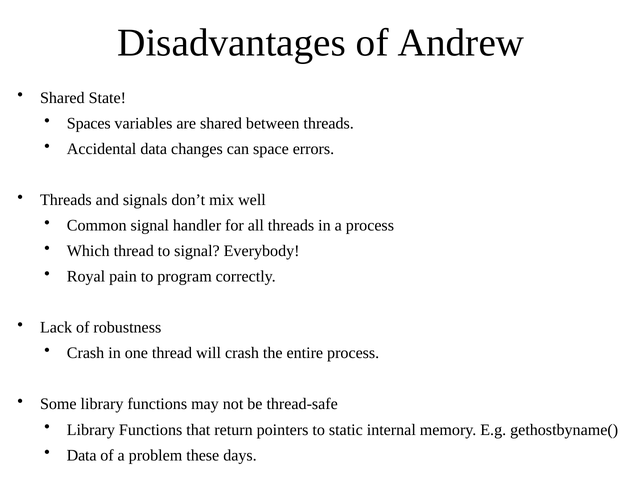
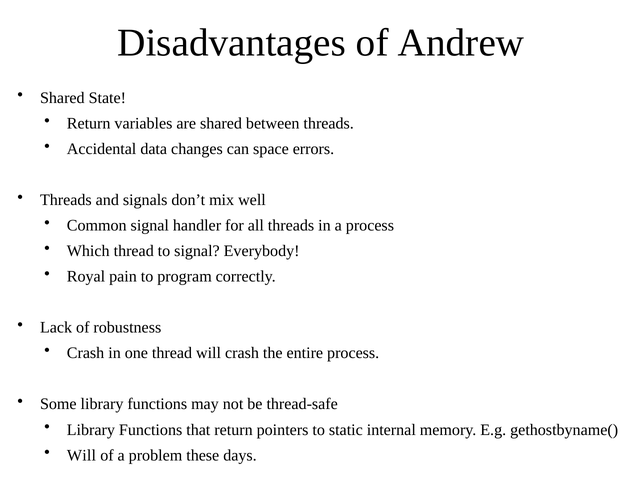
Spaces at (89, 123): Spaces -> Return
Data at (82, 455): Data -> Will
